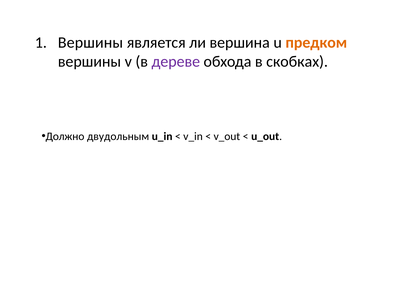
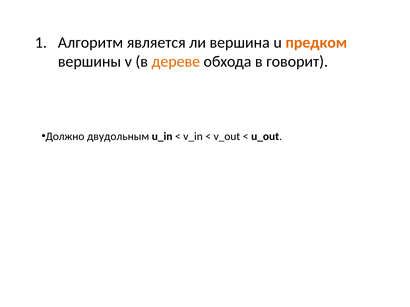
Вершины at (90, 43): Вершины -> Алгоритм
дереве colour: purple -> orange
скобках: скобках -> говорит
